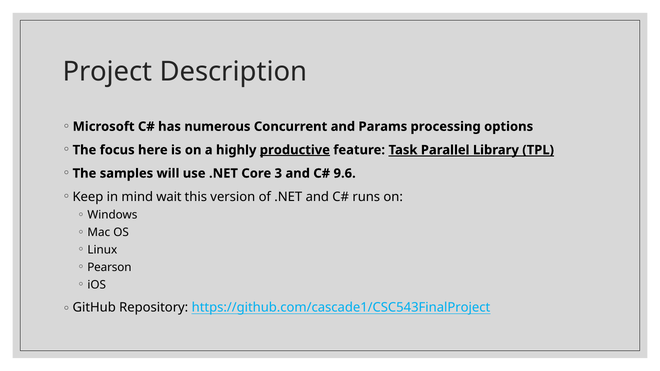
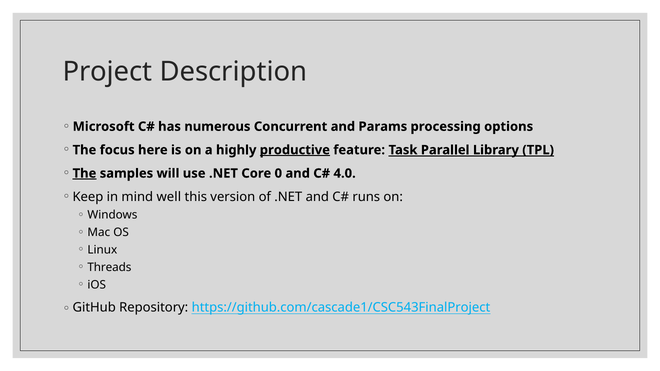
The at (84, 173) underline: none -> present
3: 3 -> 0
9.6: 9.6 -> 4.0
wait: wait -> well
Pearson: Pearson -> Threads
